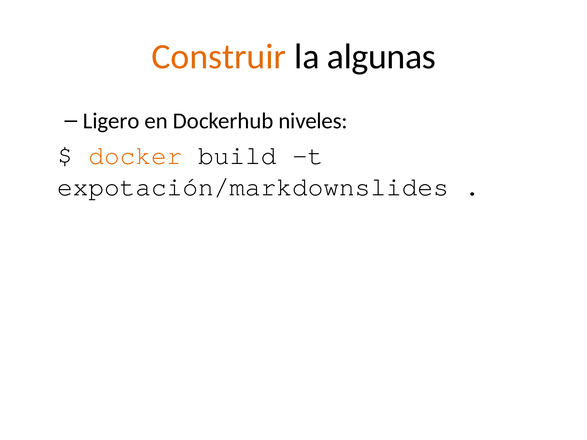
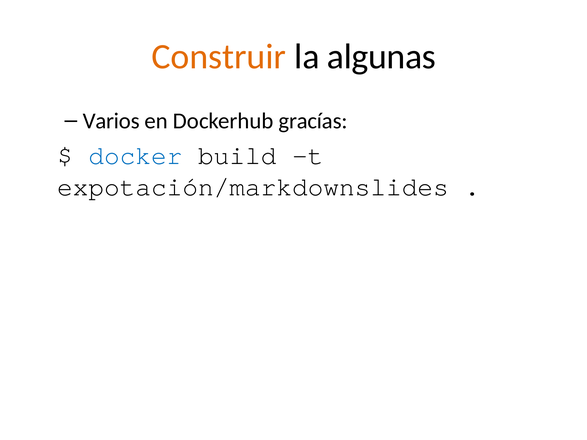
Ligero: Ligero -> Varios
niveles: niveles -> gracías
docker colour: orange -> blue
